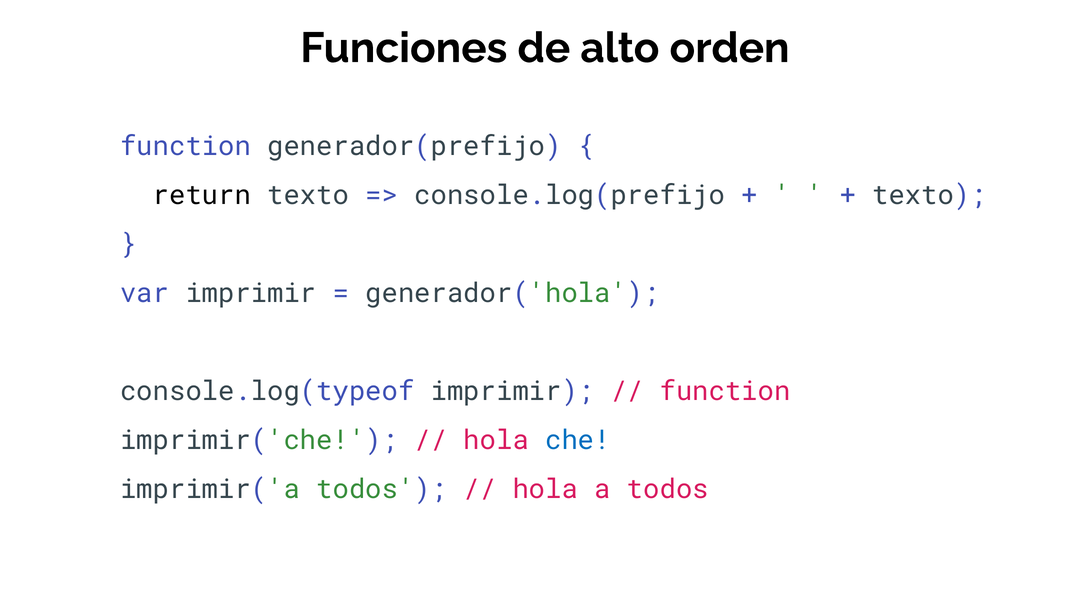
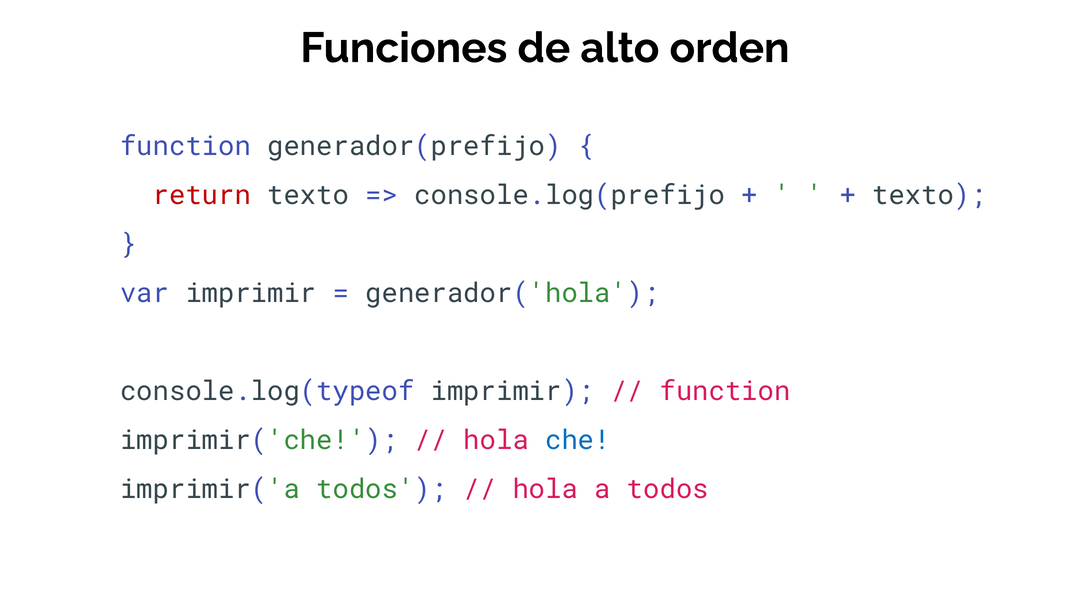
return colour: black -> red
